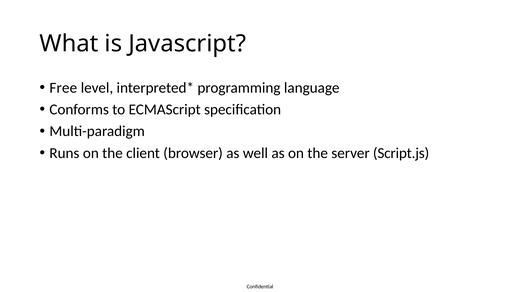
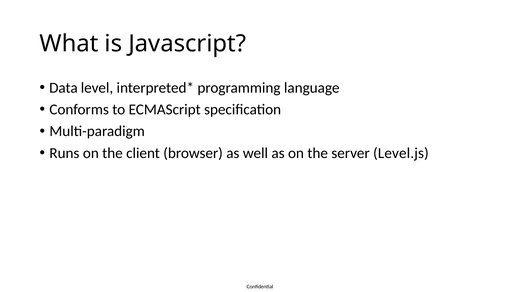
Free: Free -> Data
Script.js: Script.js -> Level.js
